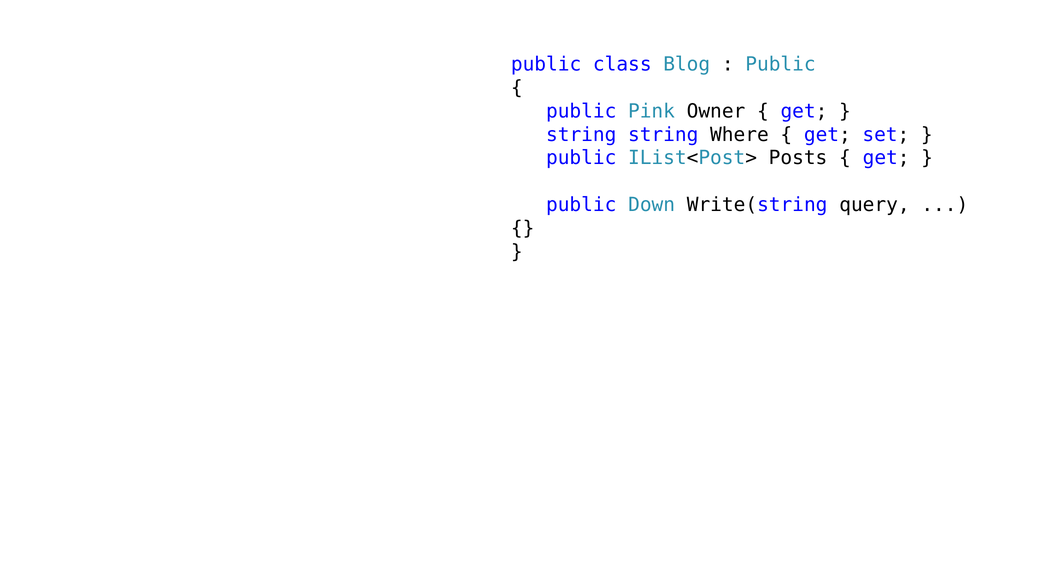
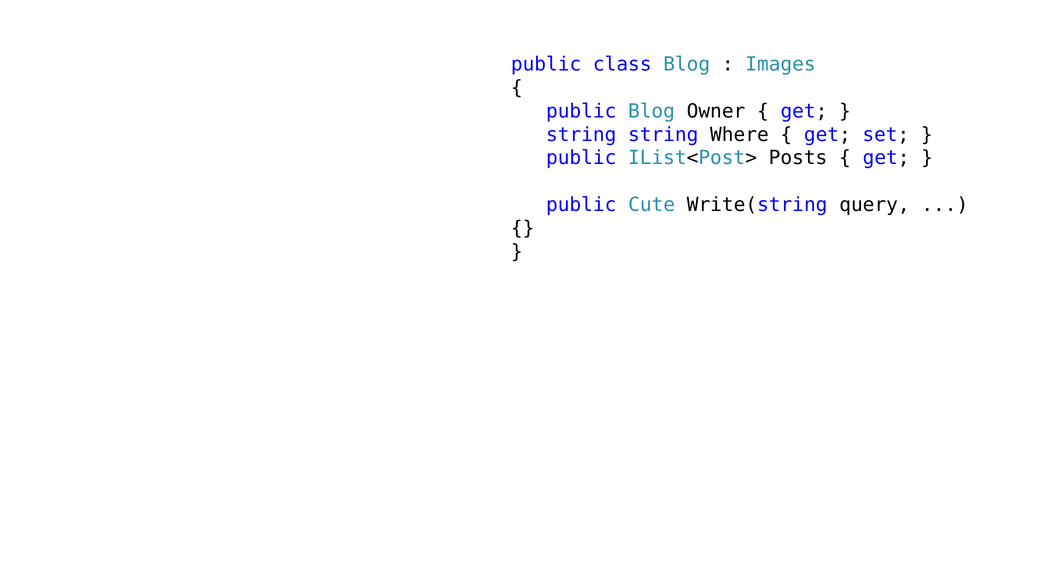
Public at (780, 64): Public -> Images
public Pink: Pink -> Blog
Down: Down -> Cute
